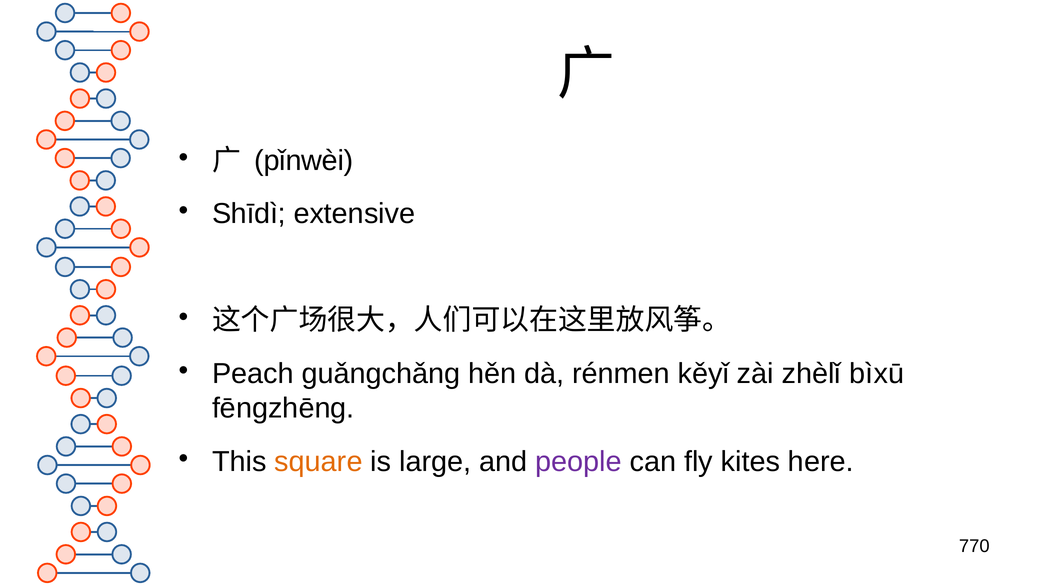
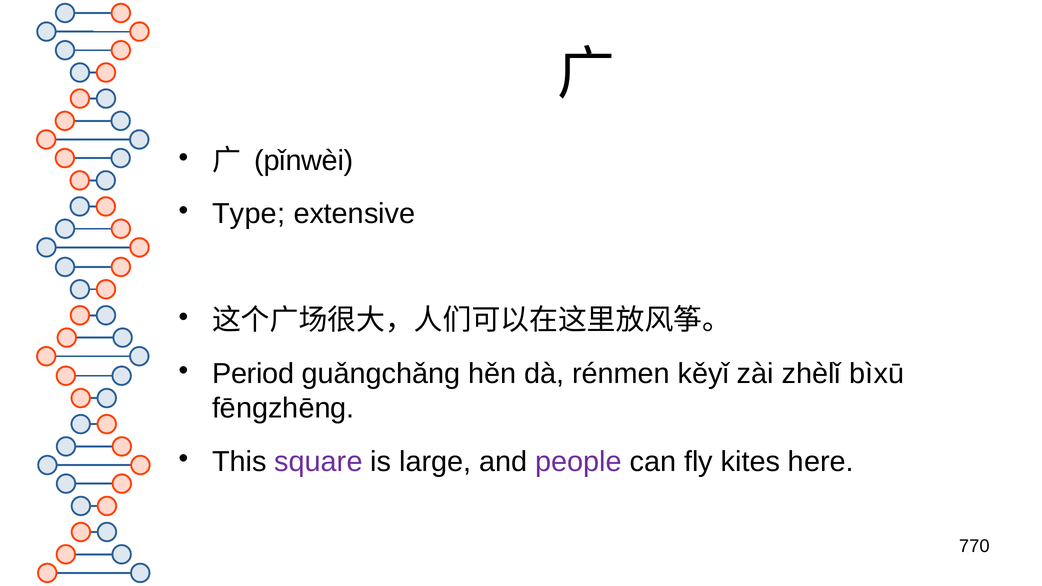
Shīdì: Shīdì -> Type
Peach: Peach -> Period
square colour: orange -> purple
